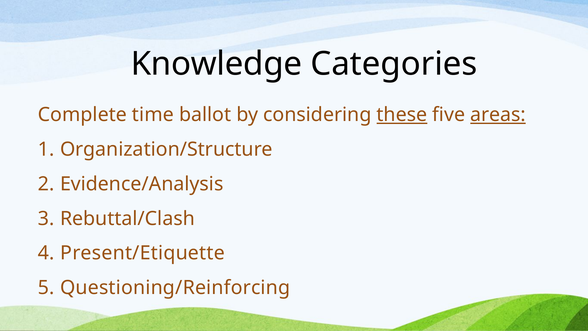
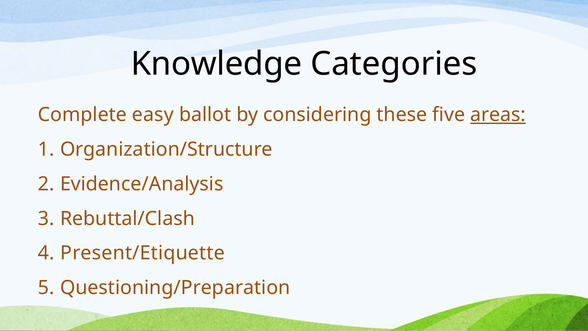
time: time -> easy
these underline: present -> none
Questioning/Reinforcing: Questioning/Reinforcing -> Questioning/Preparation
